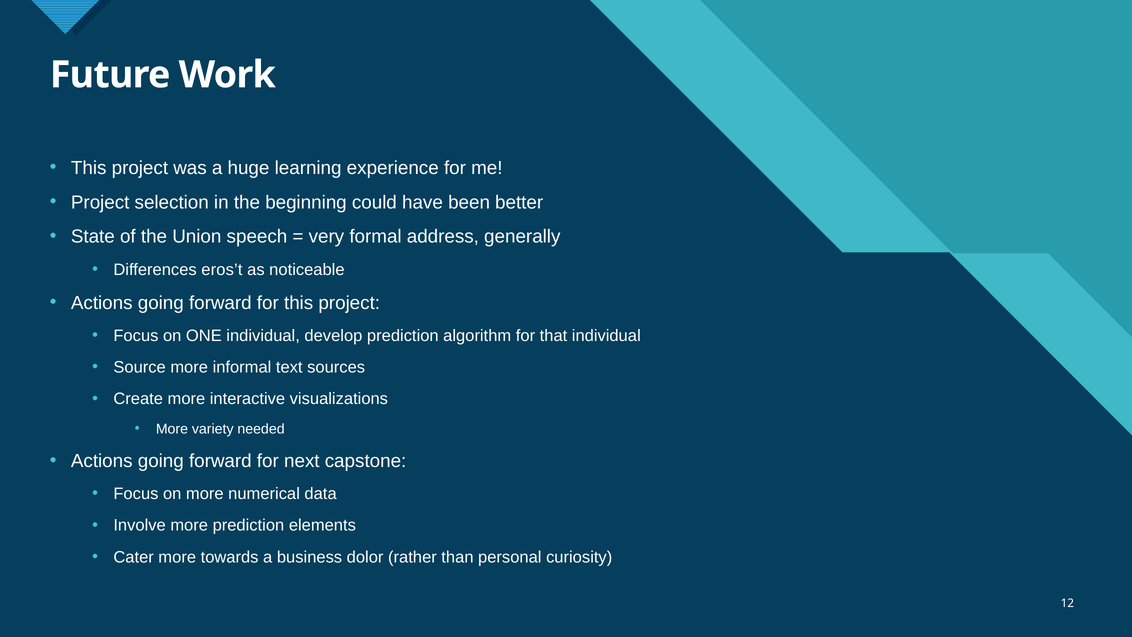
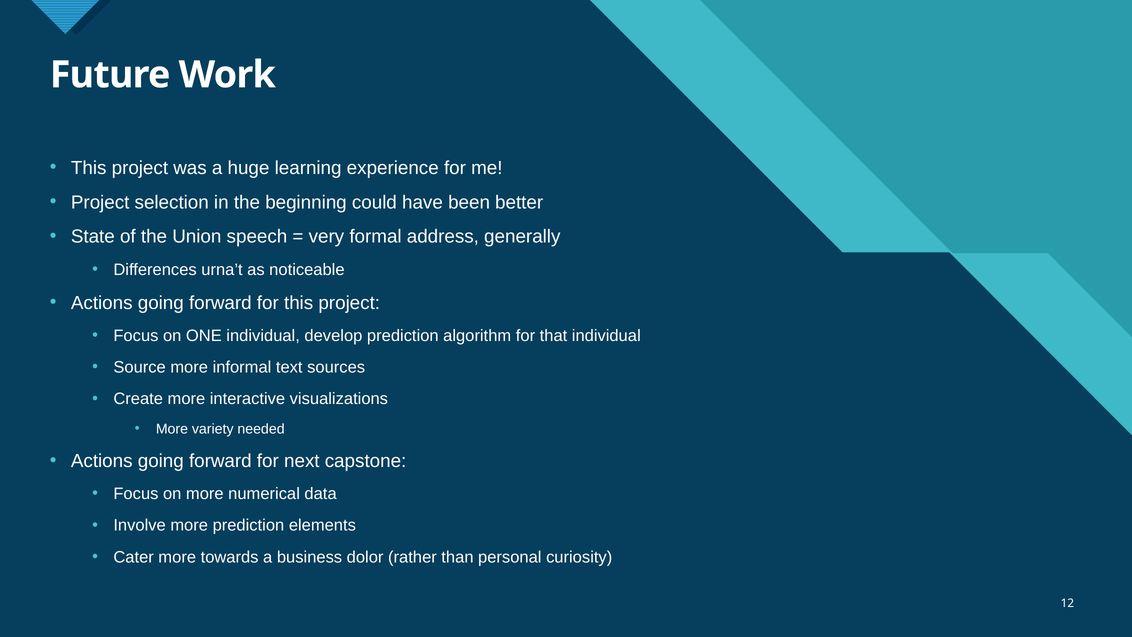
eros’t: eros’t -> urna’t
